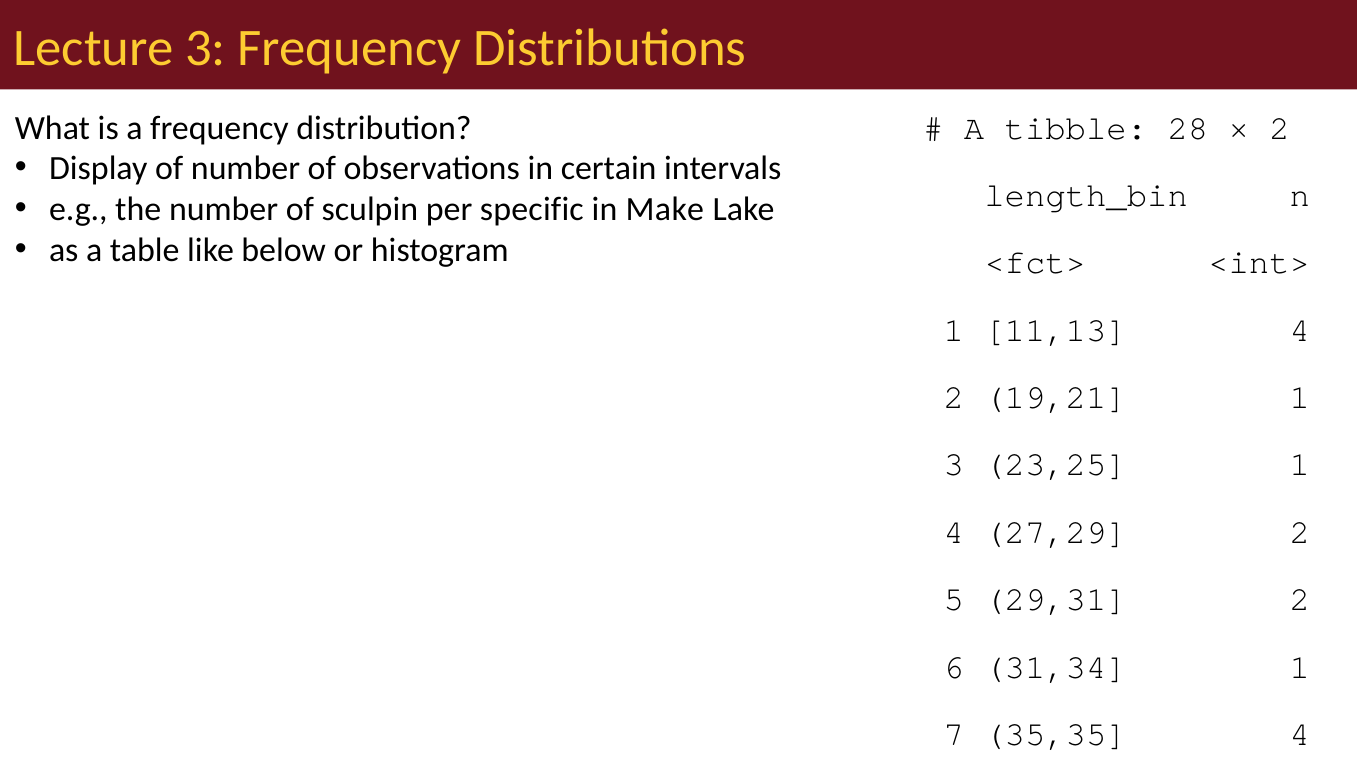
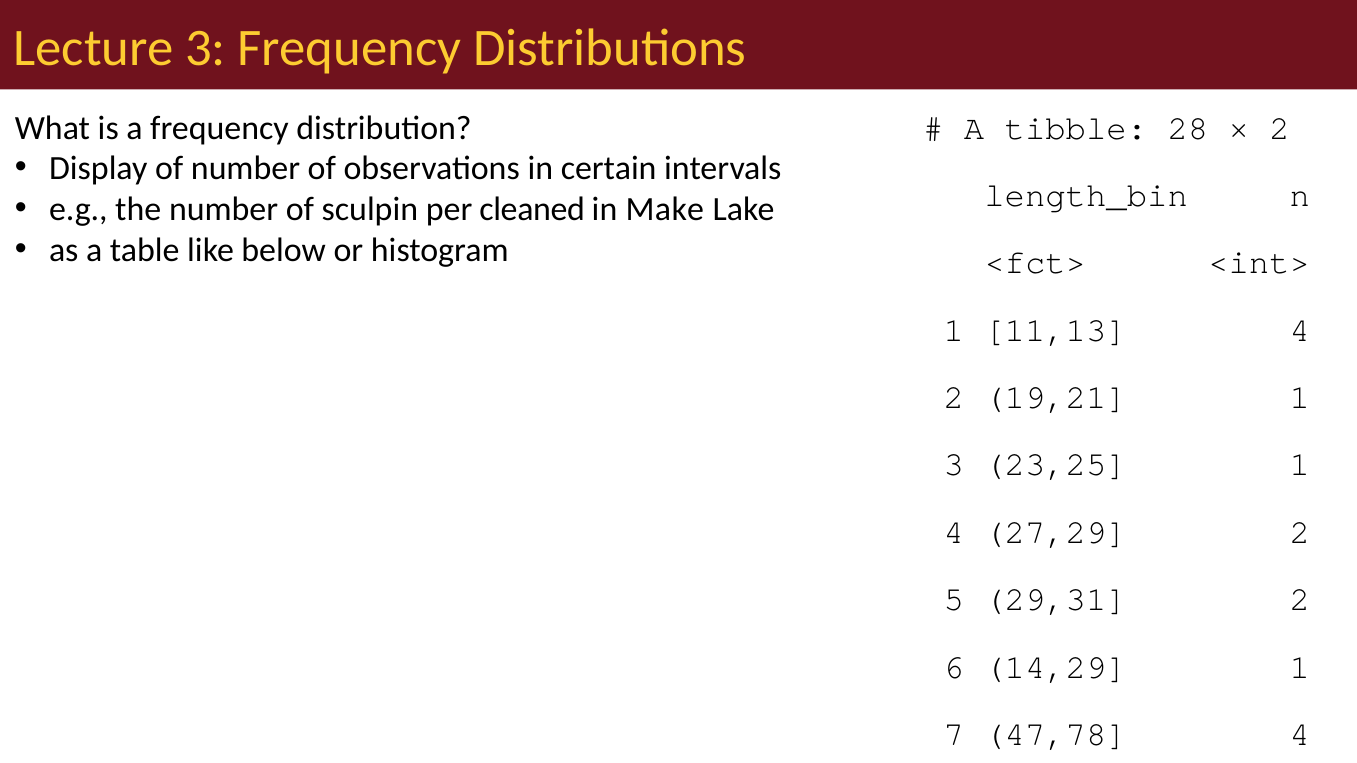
specific: specific -> cleaned
31,34: 31,34 -> 14,29
35,35: 35,35 -> 47,78
